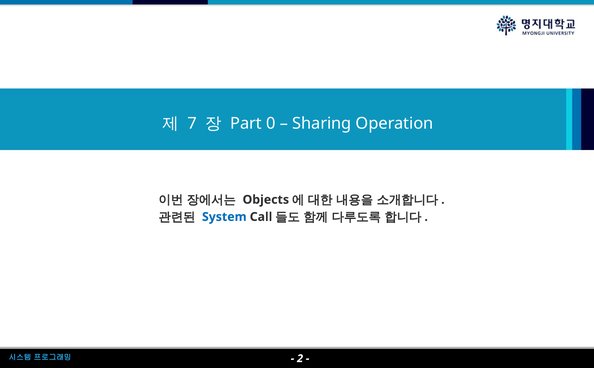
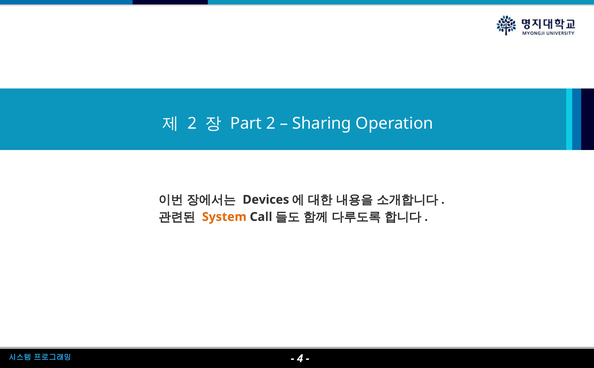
7 at (192, 124): 7 -> 2
Part 0: 0 -> 2
Objects: Objects -> Devices
System colour: blue -> orange
2: 2 -> 4
